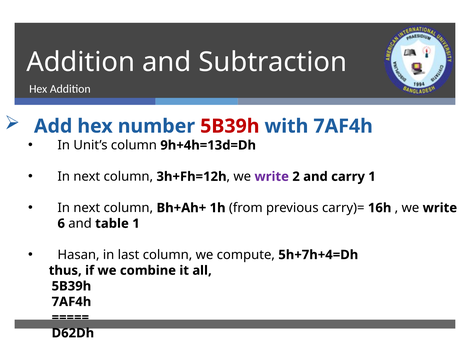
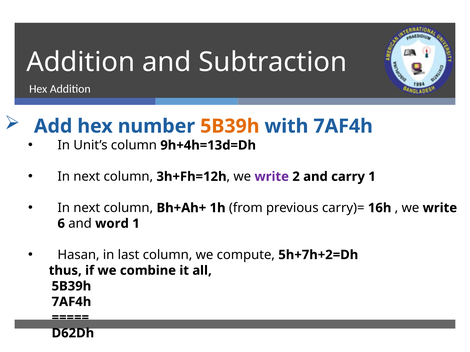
5B39h at (230, 126) colour: red -> orange
table: table -> word
5h+7h+4=Dh: 5h+7h+4=Dh -> 5h+7h+2=Dh
